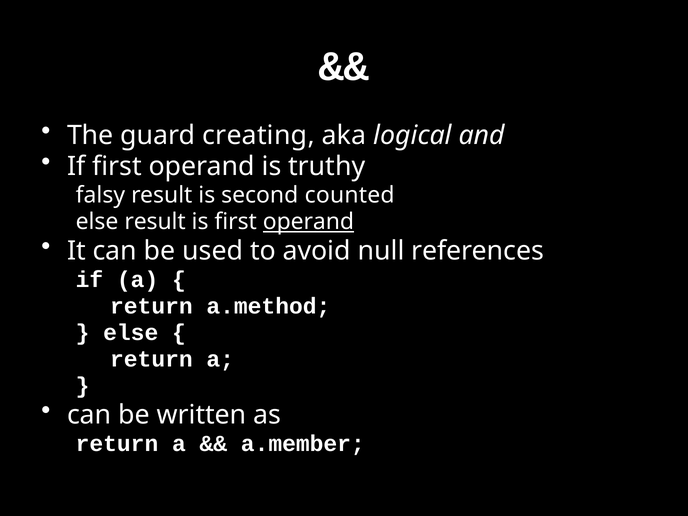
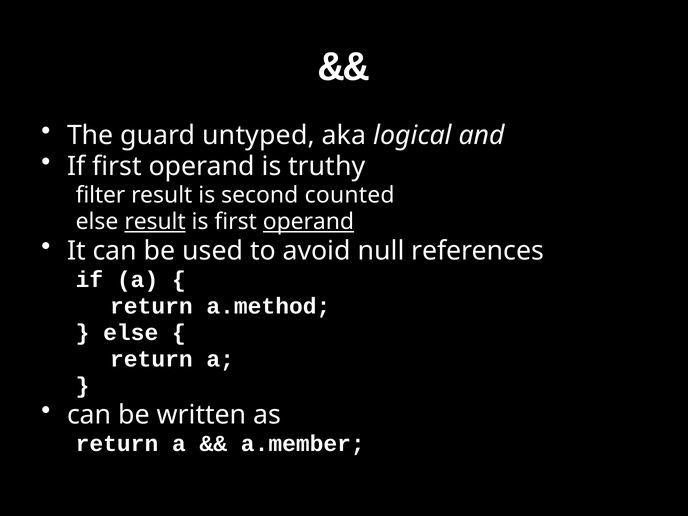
creating: creating -> untyped
falsy: falsy -> filter
result at (155, 222) underline: none -> present
